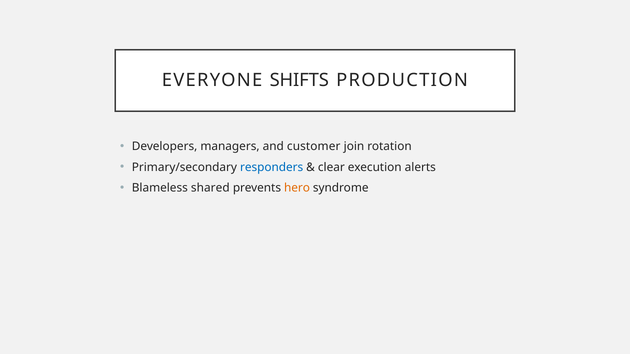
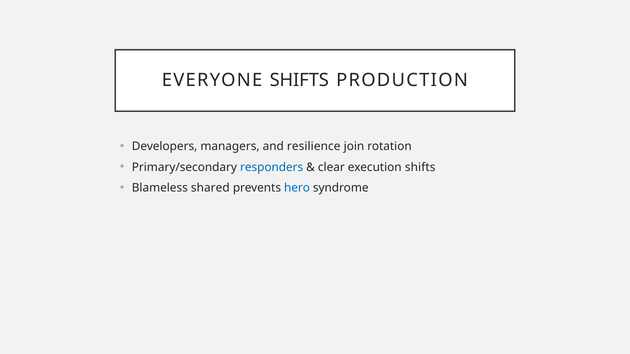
customer: customer -> resilience
execution alerts: alerts -> shifts
hero colour: orange -> blue
